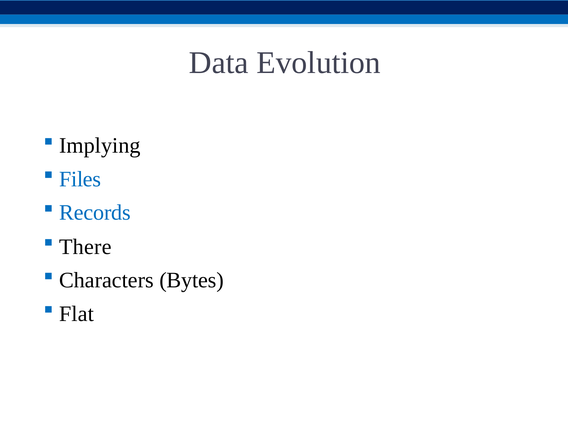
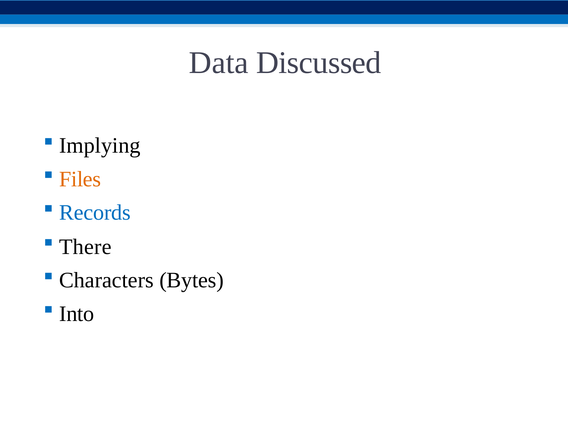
Evolution: Evolution -> Discussed
Files colour: blue -> orange
Flat: Flat -> Into
